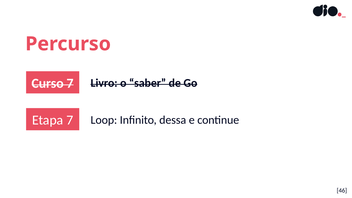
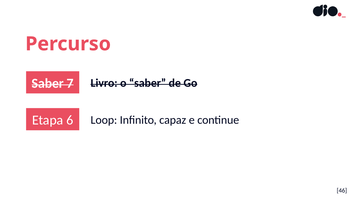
Curso at (48, 83): Curso -> Saber
Etapa 7: 7 -> 6
dessa: dessa -> capaz
